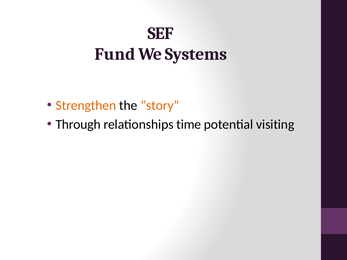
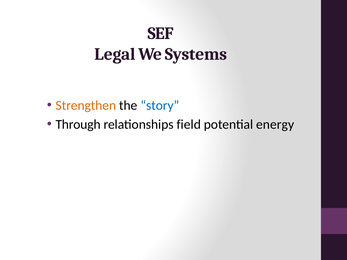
Fund: Fund -> Legal
story colour: orange -> blue
time: time -> field
visiting: visiting -> energy
